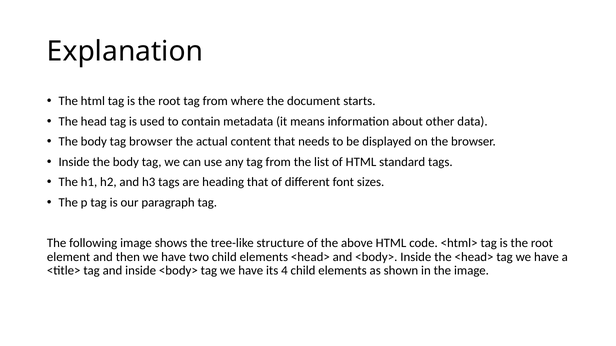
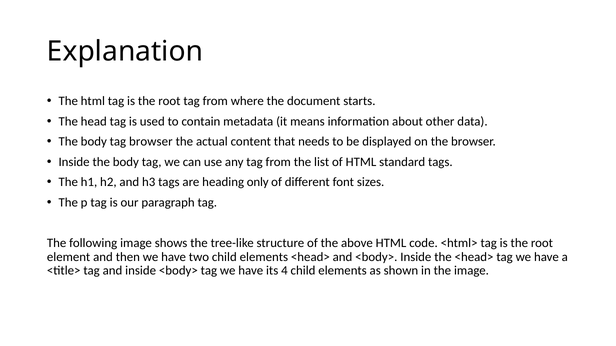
heading that: that -> only
